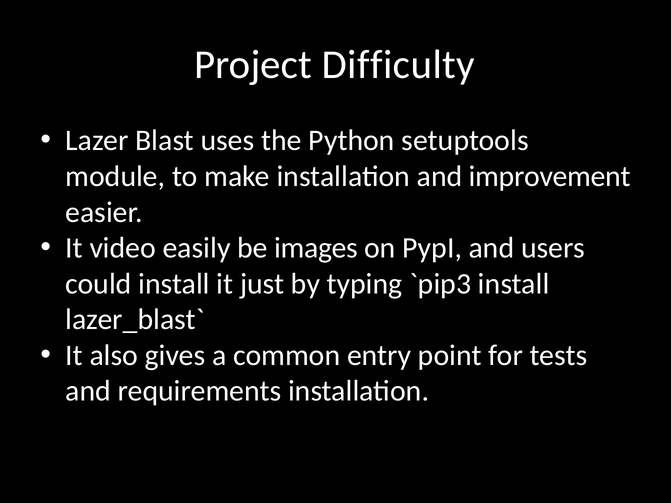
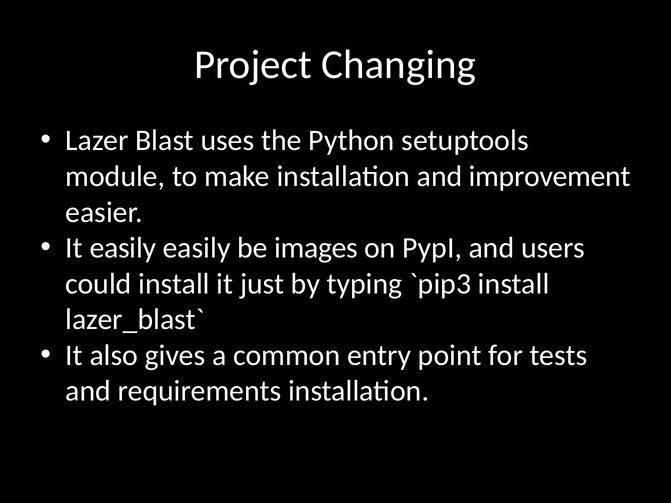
Difficulty: Difficulty -> Changing
It video: video -> easily
